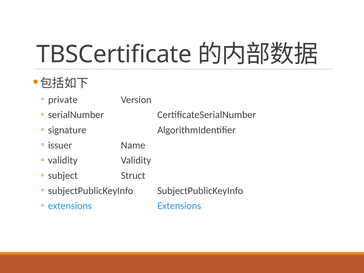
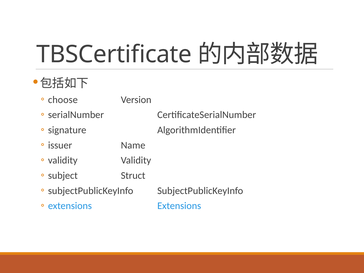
private: private -> choose
